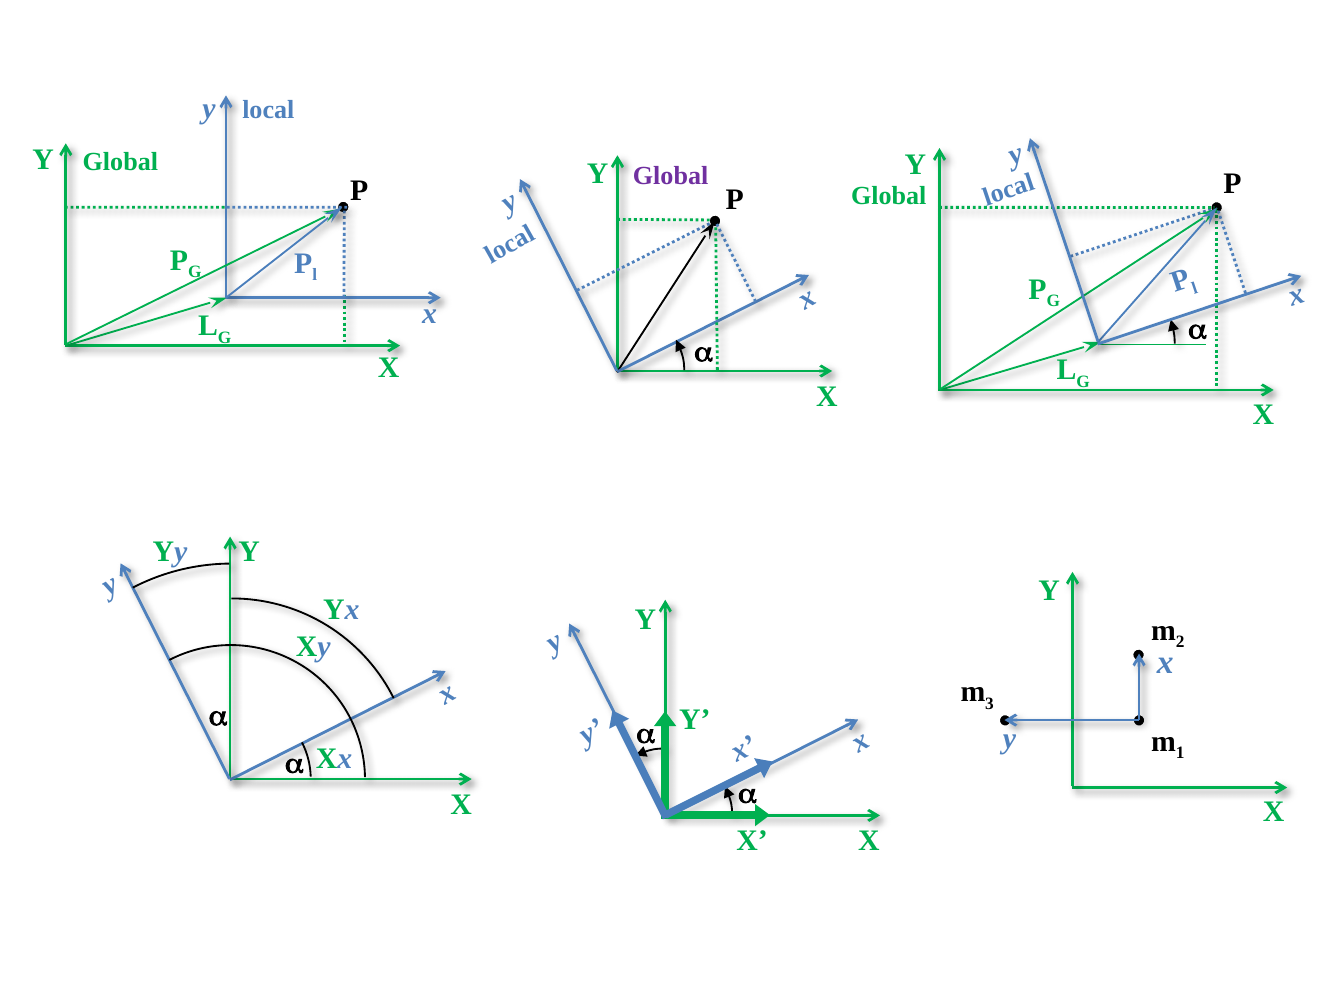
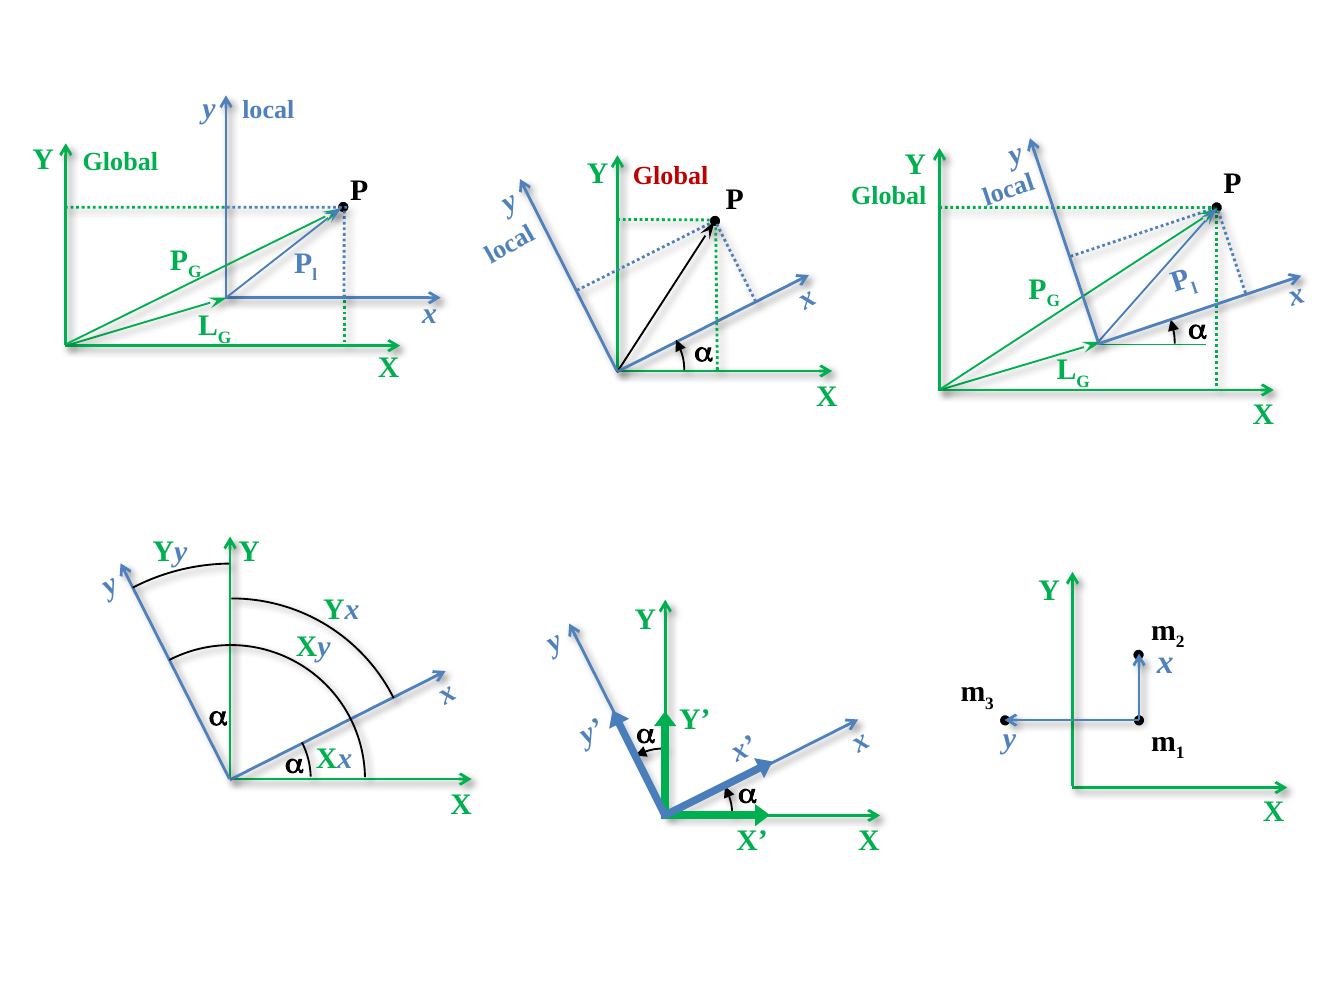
Global at (671, 176) colour: purple -> red
